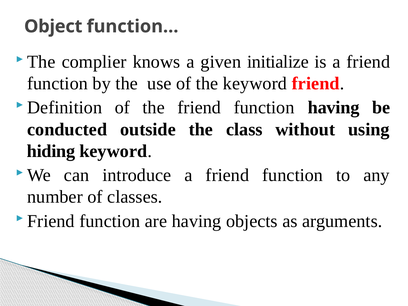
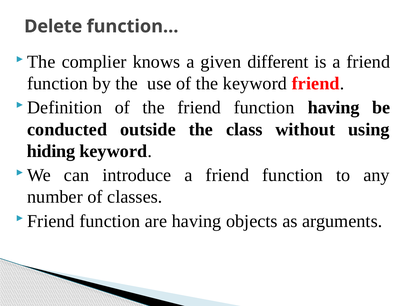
Object: Object -> Delete
initialize: initialize -> different
